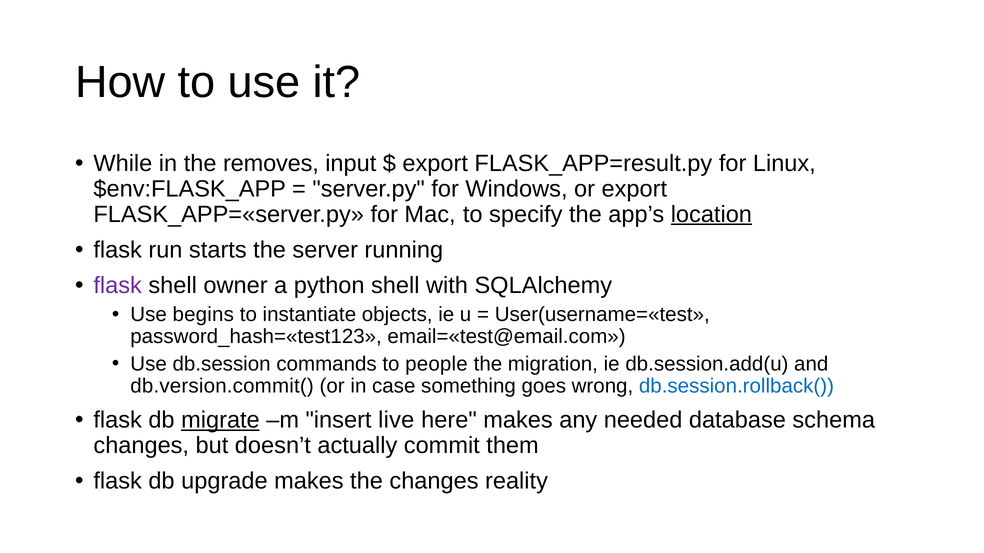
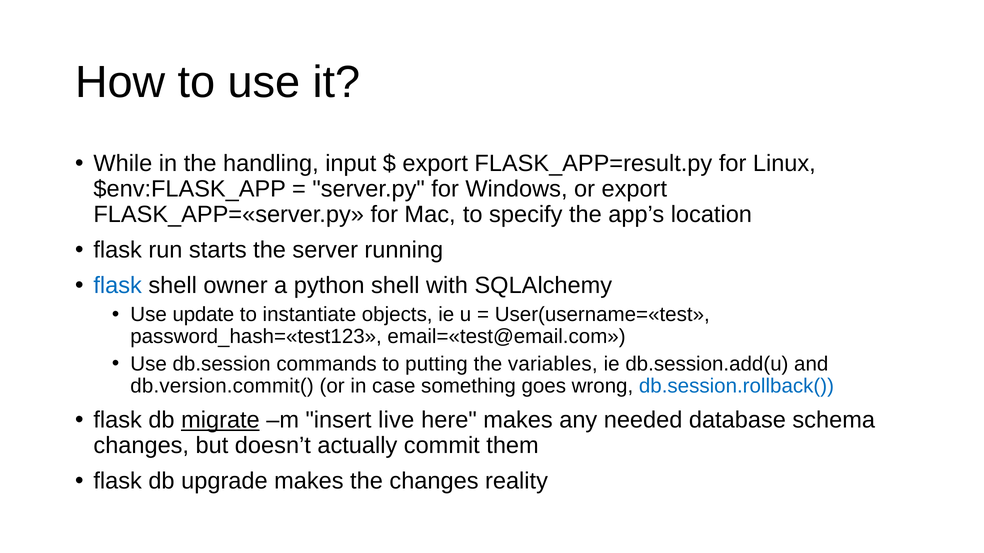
removes: removes -> handling
location underline: present -> none
flask at (118, 286) colour: purple -> blue
begins: begins -> update
people: people -> putting
migration: migration -> variables
